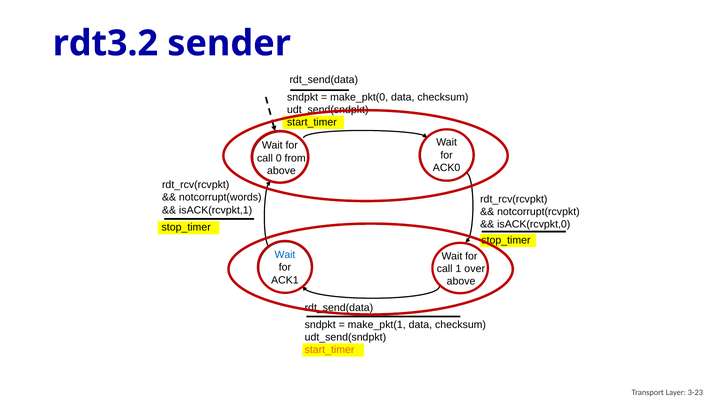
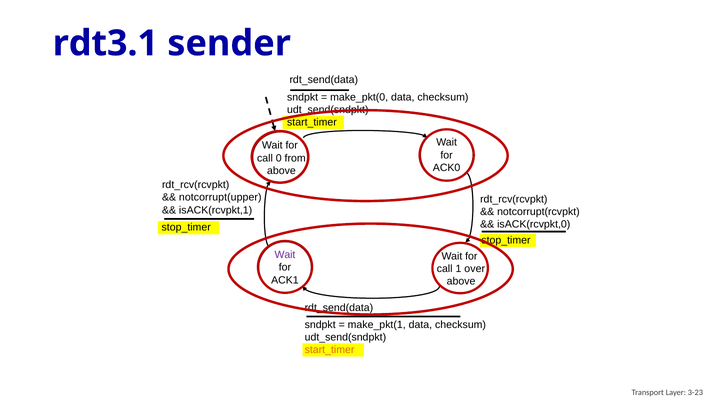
rdt3.2: rdt3.2 -> rdt3.1
notcorrupt(words: notcorrupt(words -> notcorrupt(upper
Wait at (285, 255) colour: blue -> purple
